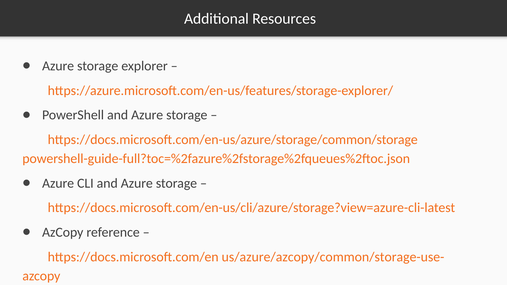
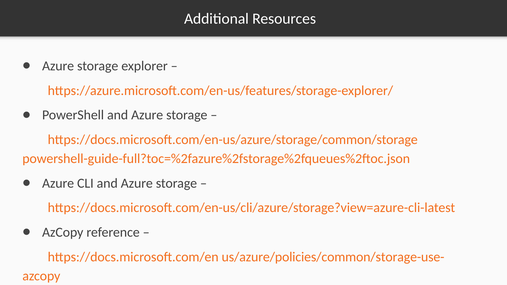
us/azure/azcopy/common/storage-use-: us/azure/azcopy/common/storage-use- -> us/azure/policies/common/storage-use-
